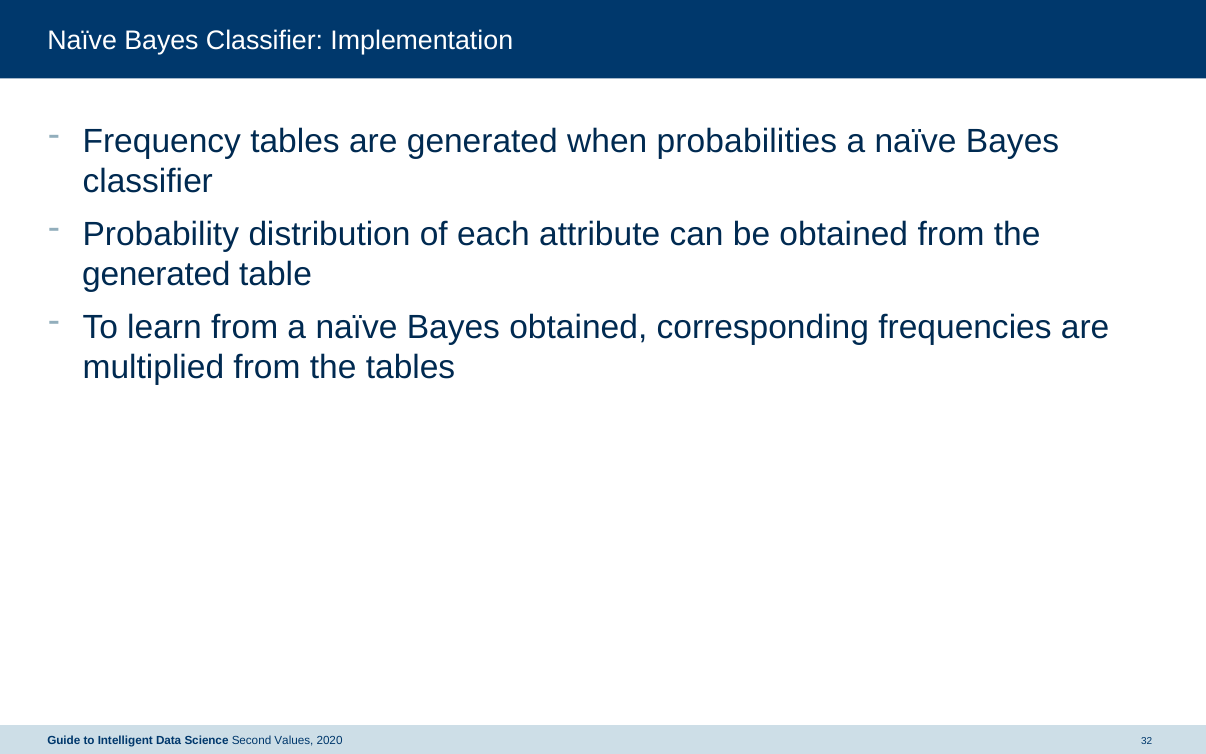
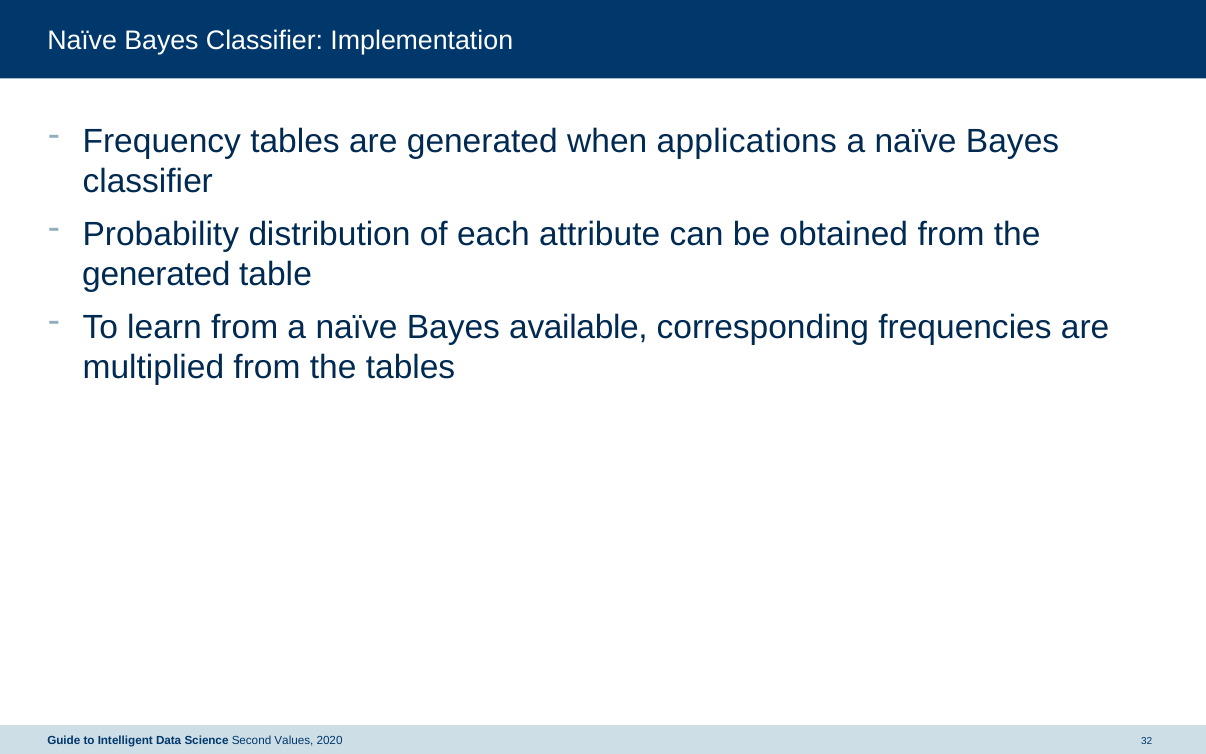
probabilities: probabilities -> applications
Bayes obtained: obtained -> available
